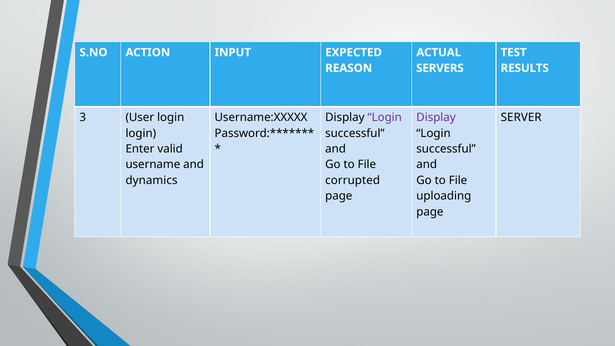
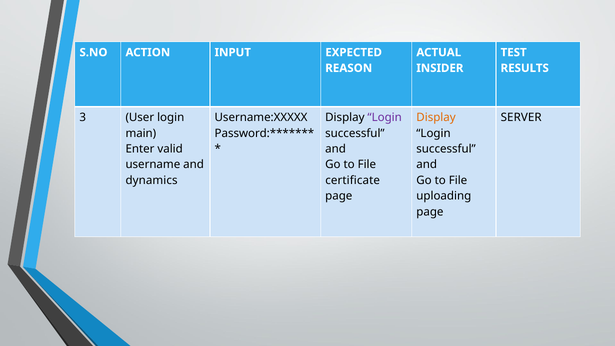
SERVERS: SERVERS -> INSIDER
Display at (436, 118) colour: purple -> orange
login at (141, 133): login -> main
corrupted: corrupted -> certificate
